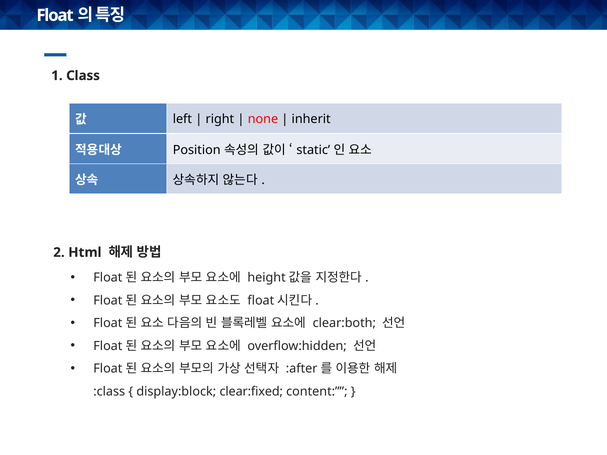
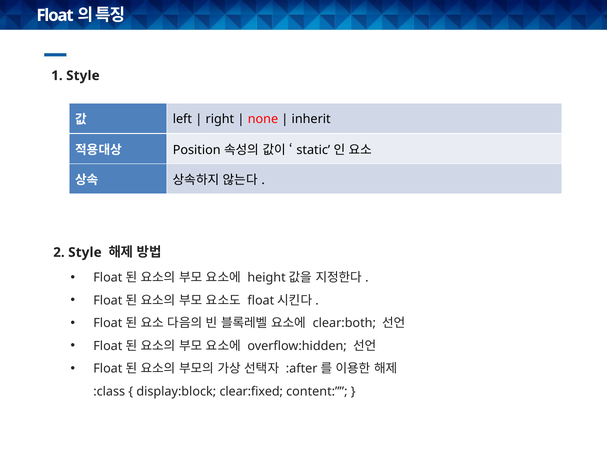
1 Class: Class -> Style
2 Html: Html -> Style
